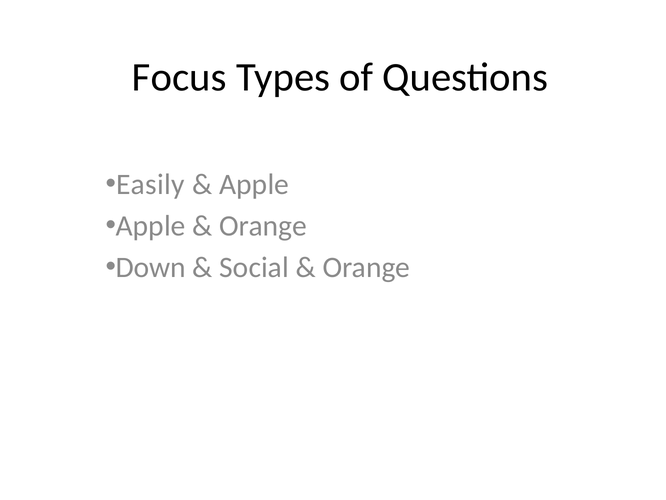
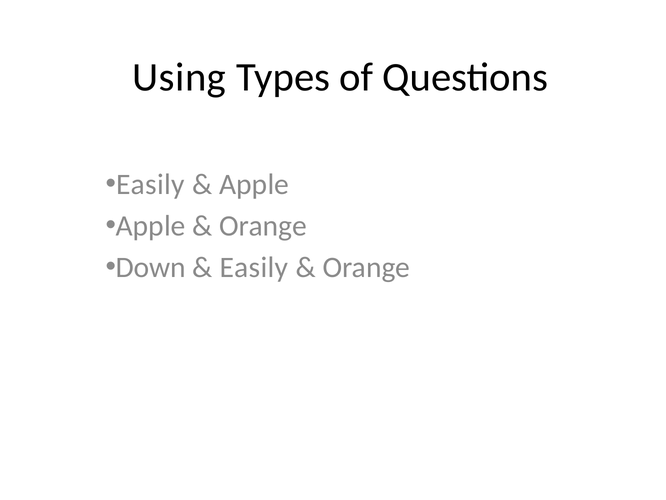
Focus: Focus -> Using
Social at (254, 267): Social -> Easily
